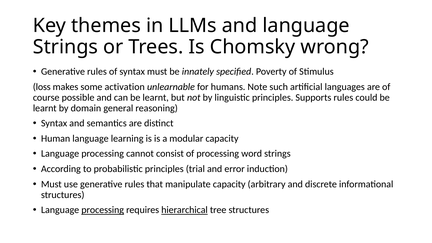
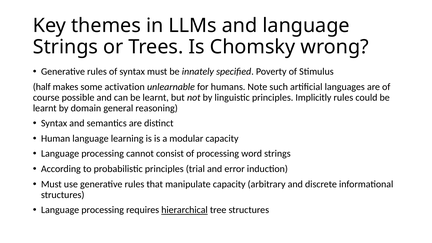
loss: loss -> half
Supports: Supports -> Implicitly
processing at (103, 210) underline: present -> none
